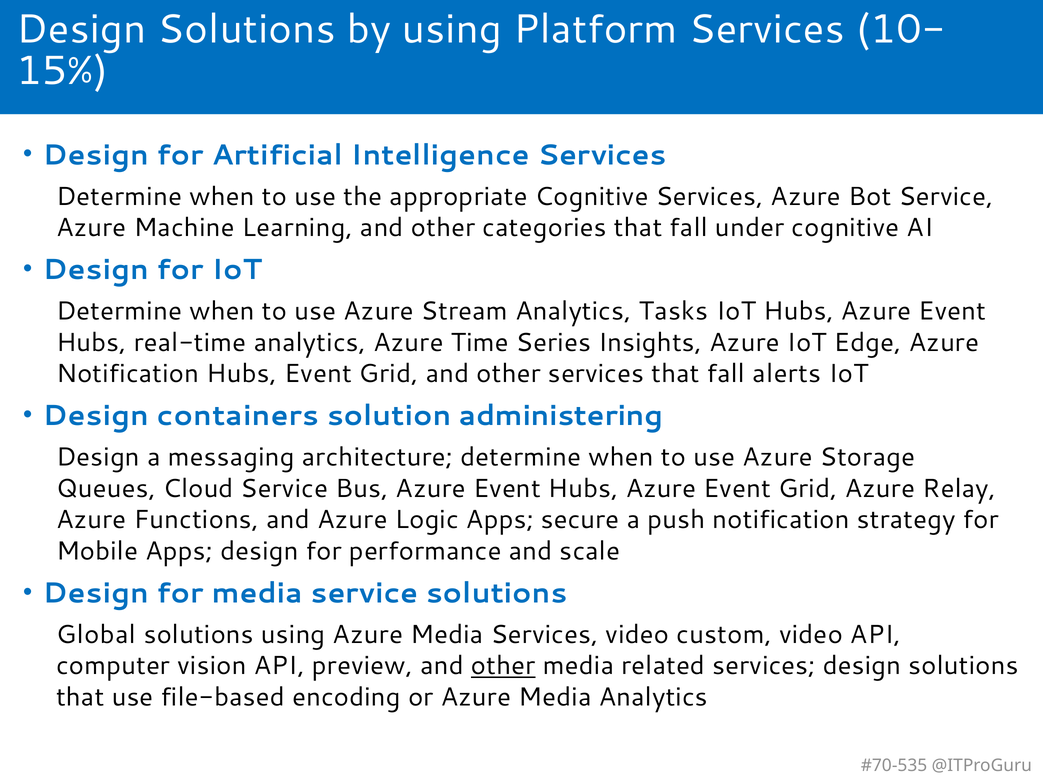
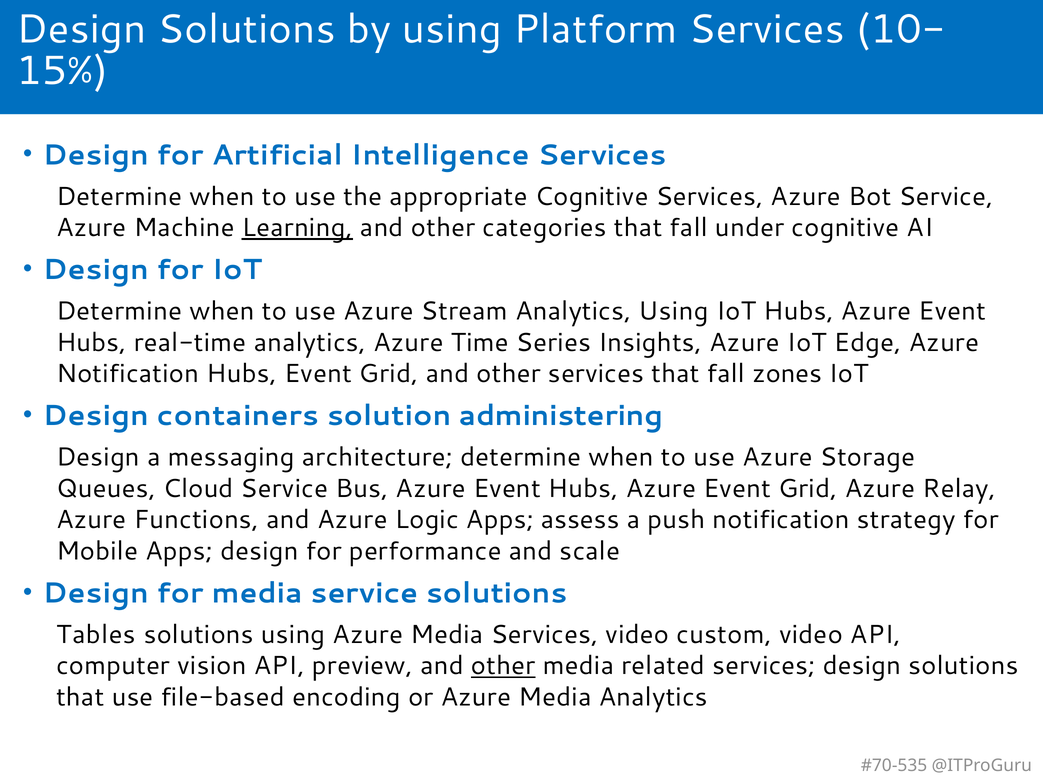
Learning underline: none -> present
Analytics Tasks: Tasks -> Using
alerts: alerts -> zones
secure: secure -> assess
Global: Global -> Tables
